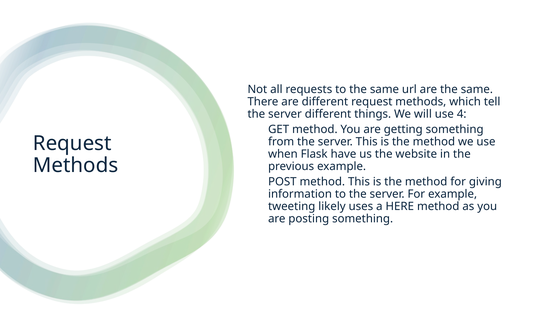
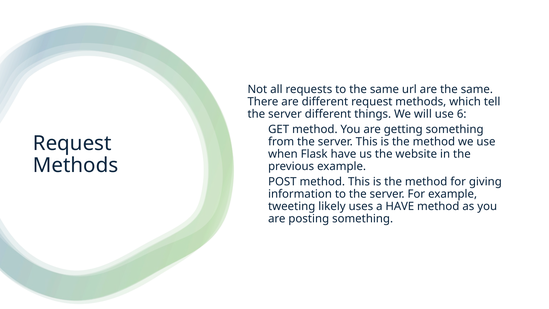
4: 4 -> 6
a HERE: HERE -> HAVE
